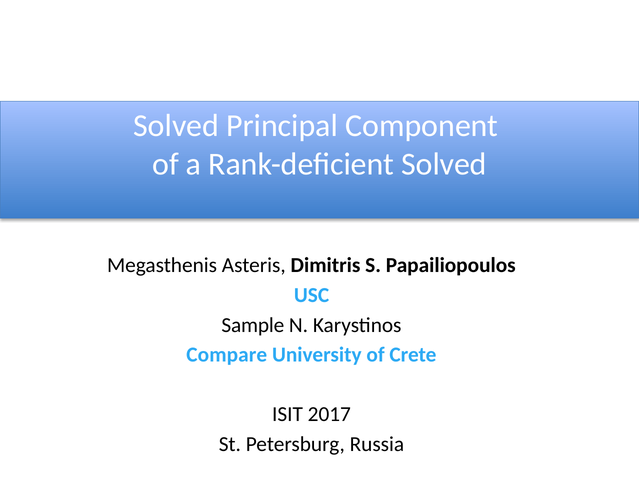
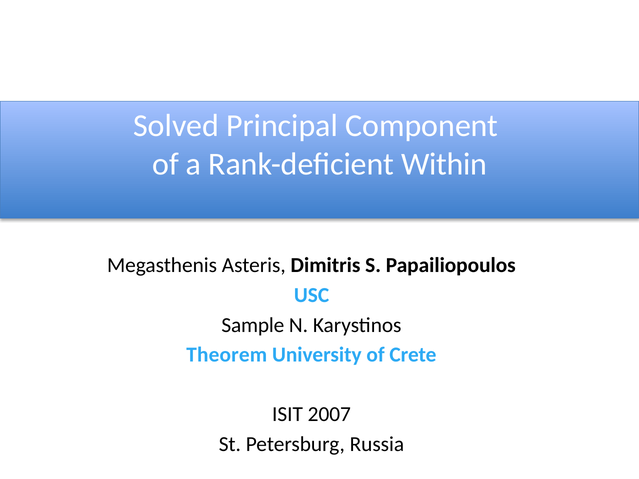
Rank-deficient Solved: Solved -> Within
Compare: Compare -> Theorem
2017: 2017 -> 2007
